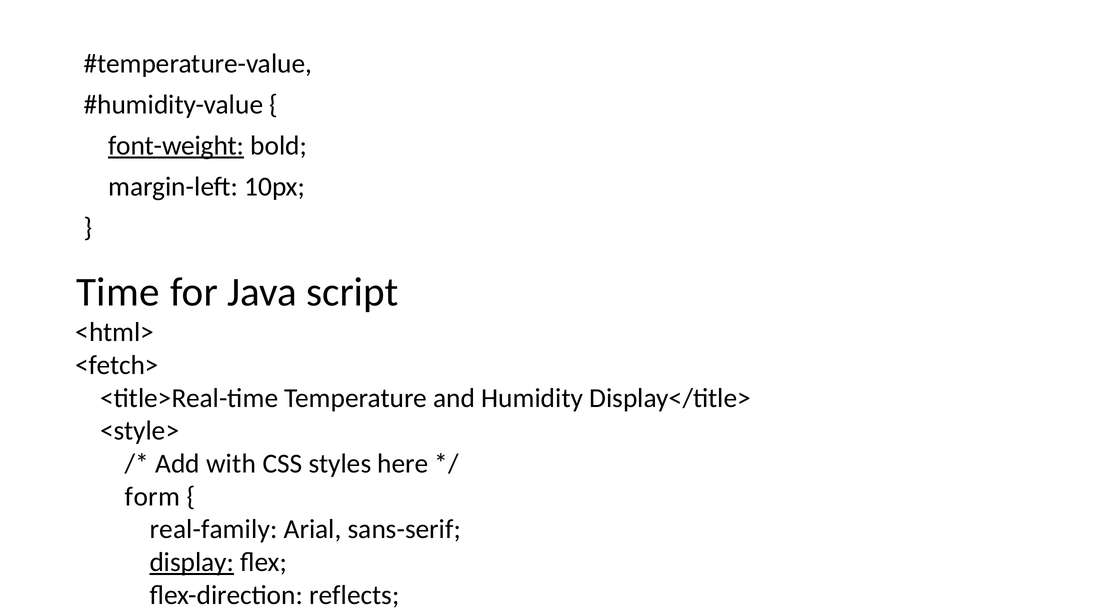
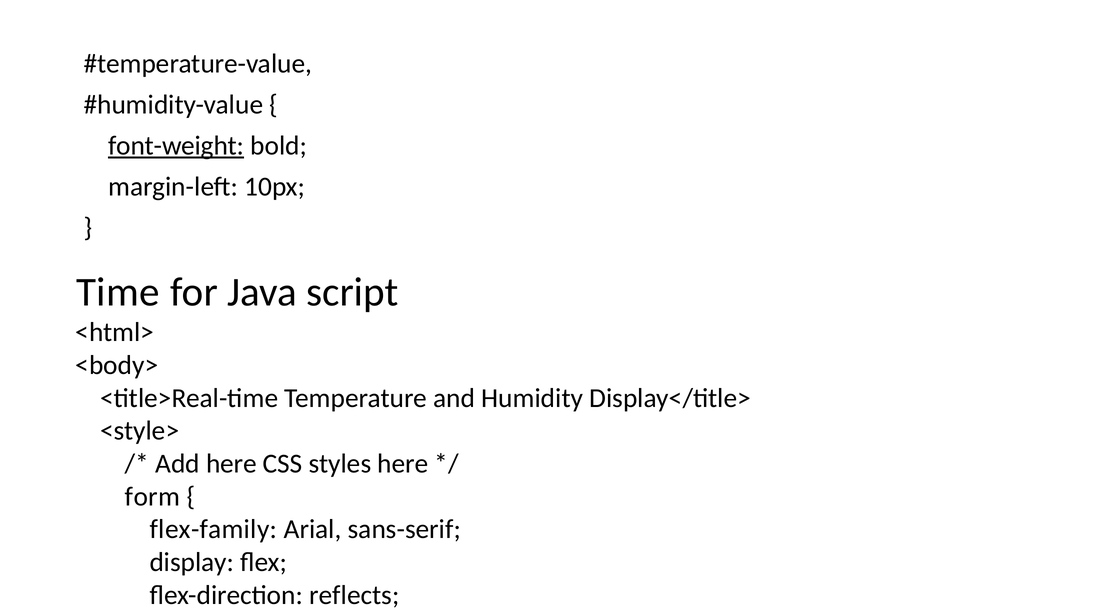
<fetch>: <fetch> -> <body>
Add with: with -> here
real-family: real-family -> flex-family
display underline: present -> none
